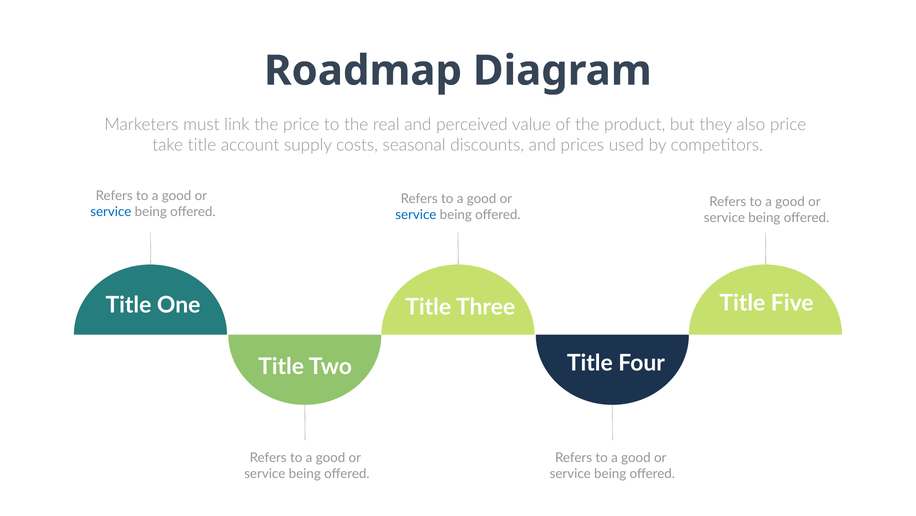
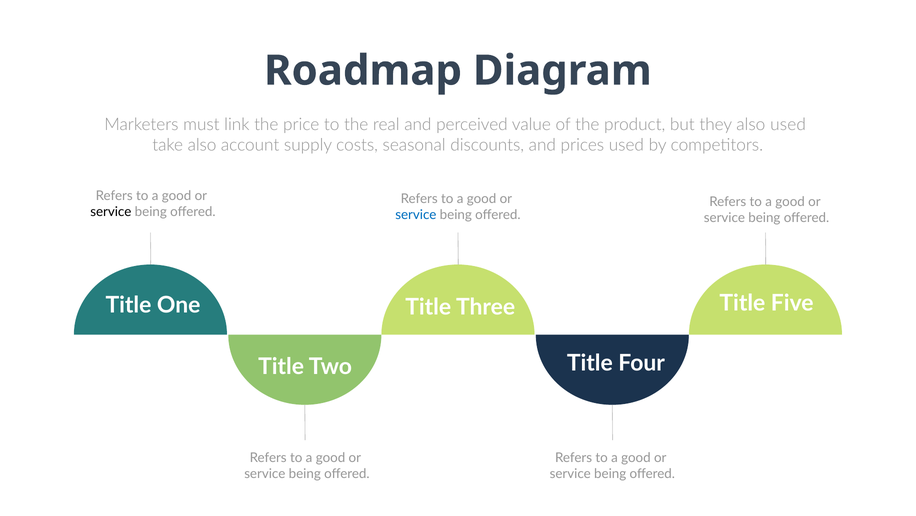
also price: price -> used
take title: title -> also
service at (111, 211) colour: blue -> black
